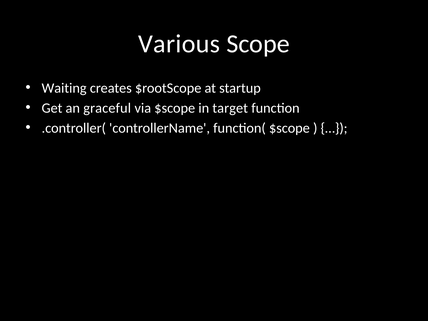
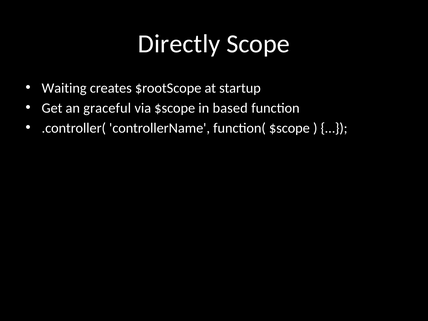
Various: Various -> Directly
target: target -> based
